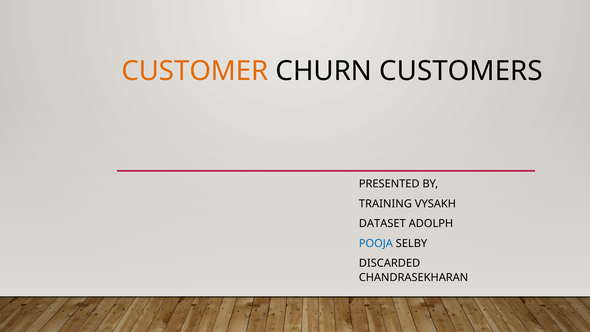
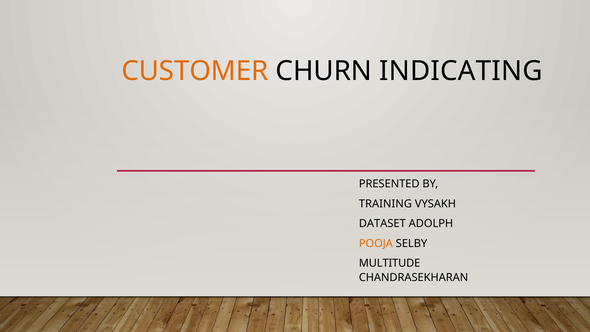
CUSTOMERS: CUSTOMERS -> INDICATING
POOJA colour: blue -> orange
DISCARDED: DISCARDED -> MULTITUDE
